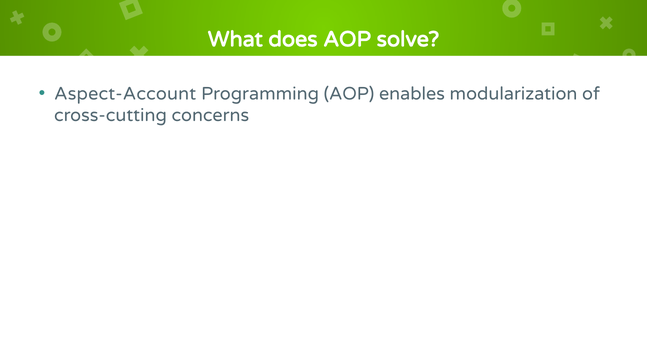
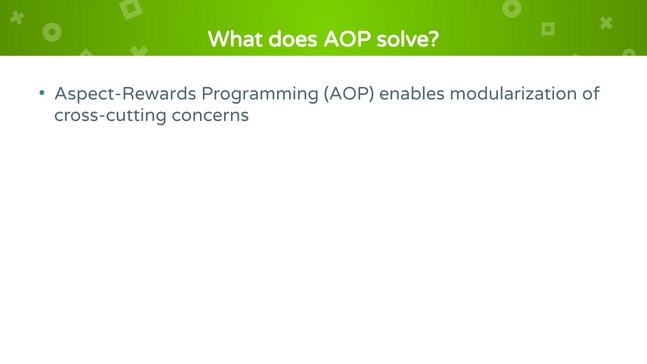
Aspect-Account: Aspect-Account -> Aspect-Rewards
